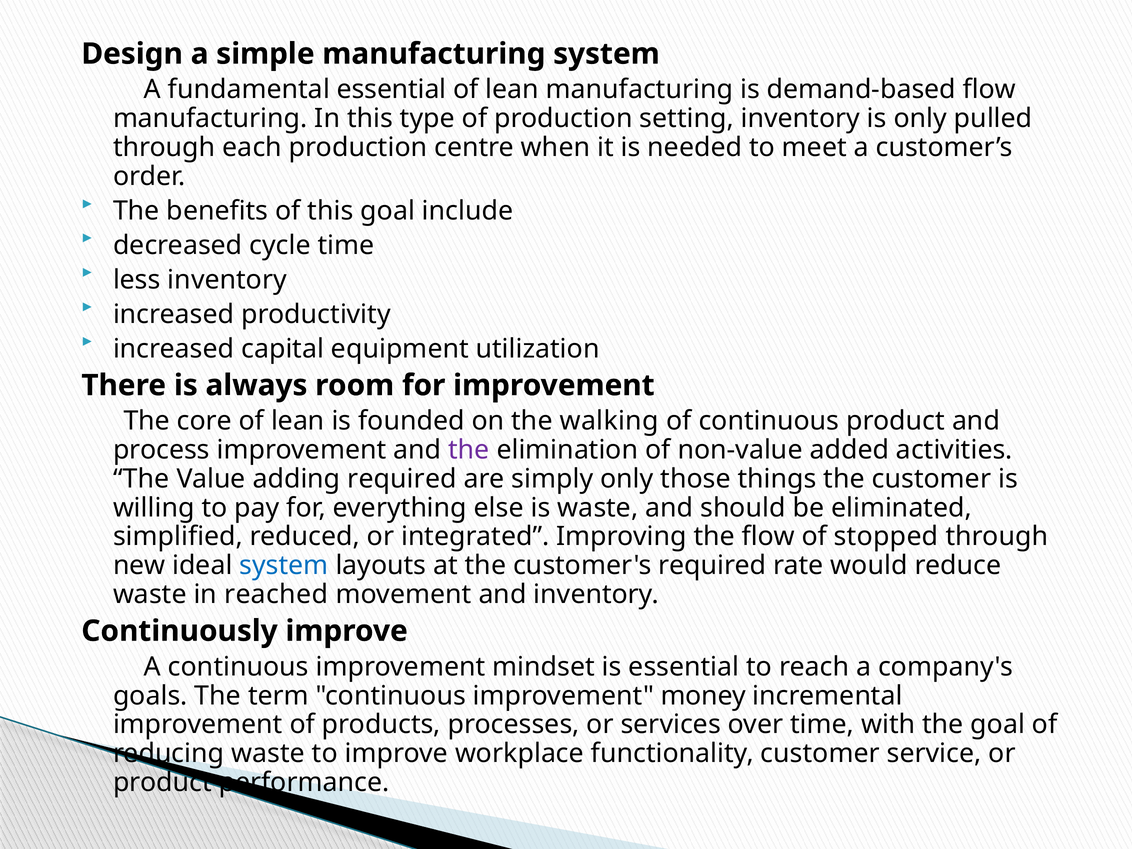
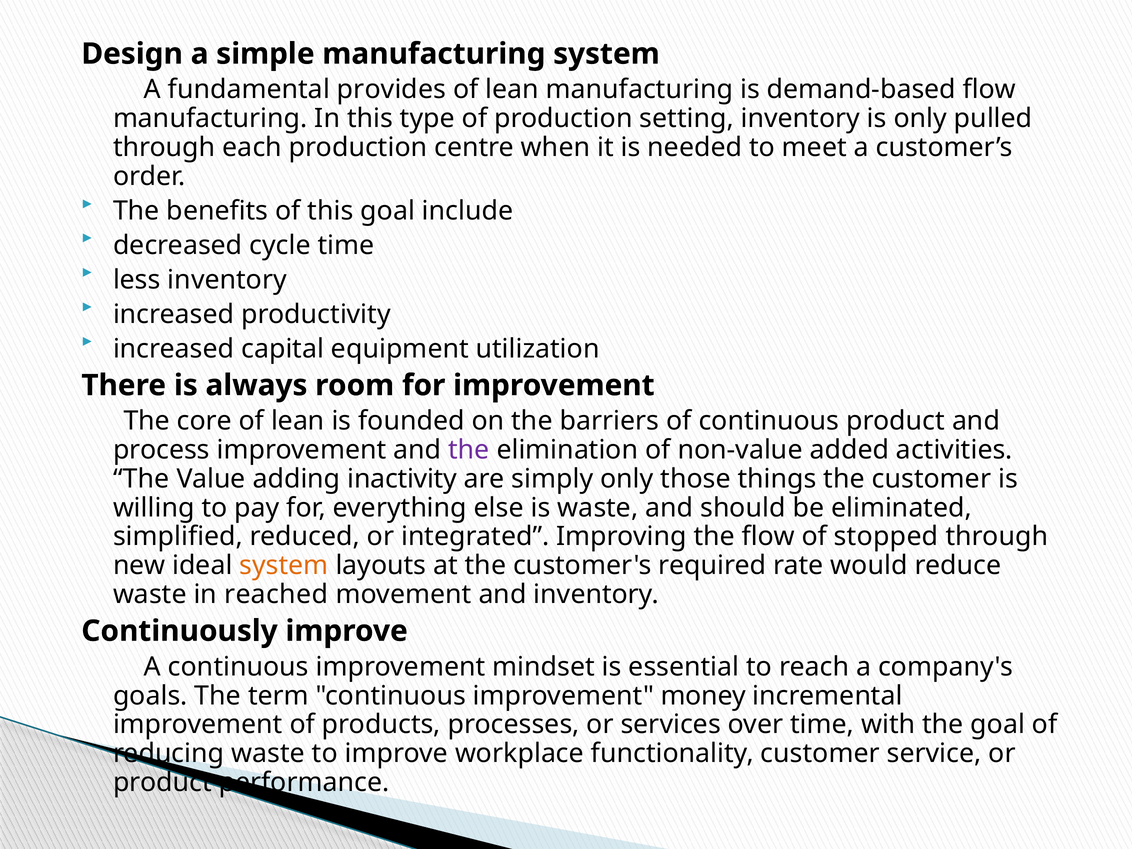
fundamental essential: essential -> provides
walking: walking -> barriers
adding required: required -> inactivity
system at (284, 566) colour: blue -> orange
